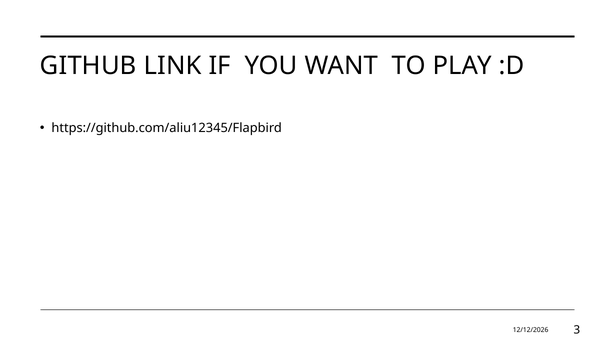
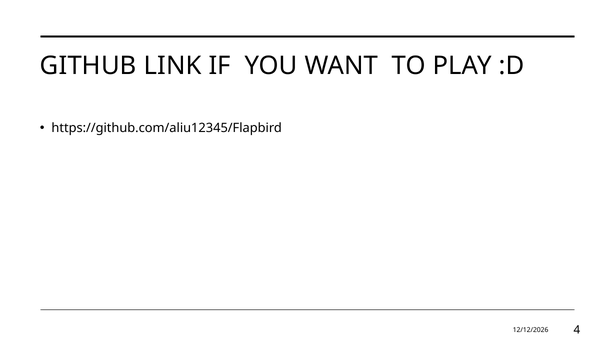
3: 3 -> 4
